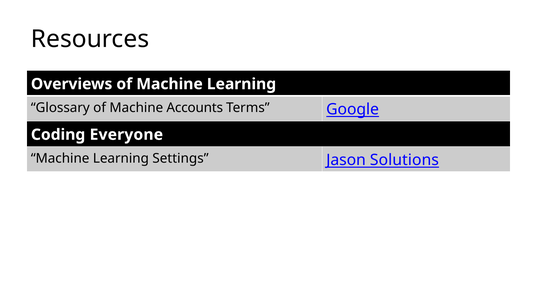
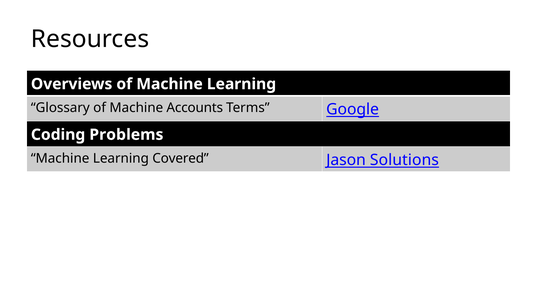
Everyone: Everyone -> Problems
Settings: Settings -> Covered
